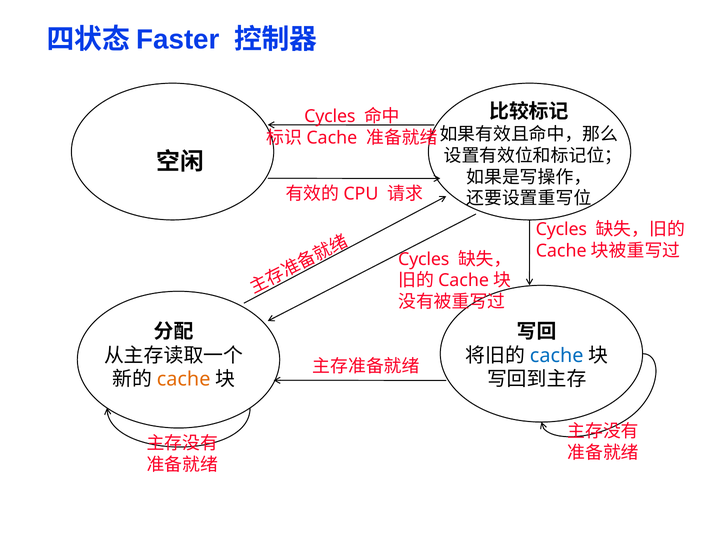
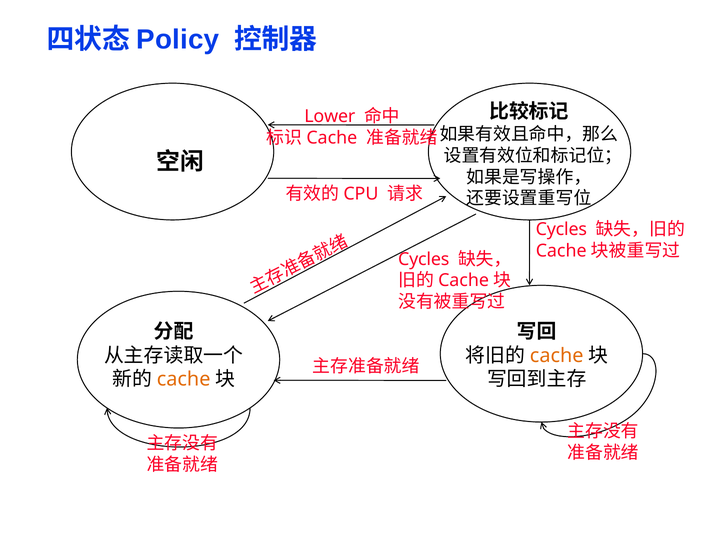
Faster: Faster -> Policy
Cycles at (330, 117): Cycles -> Lower
cache at (557, 356) colour: blue -> orange
